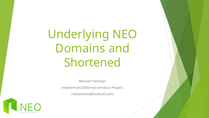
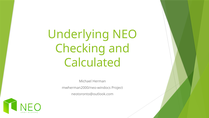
Domains: Domains -> Checking
Shortened: Shortened -> Calculated
